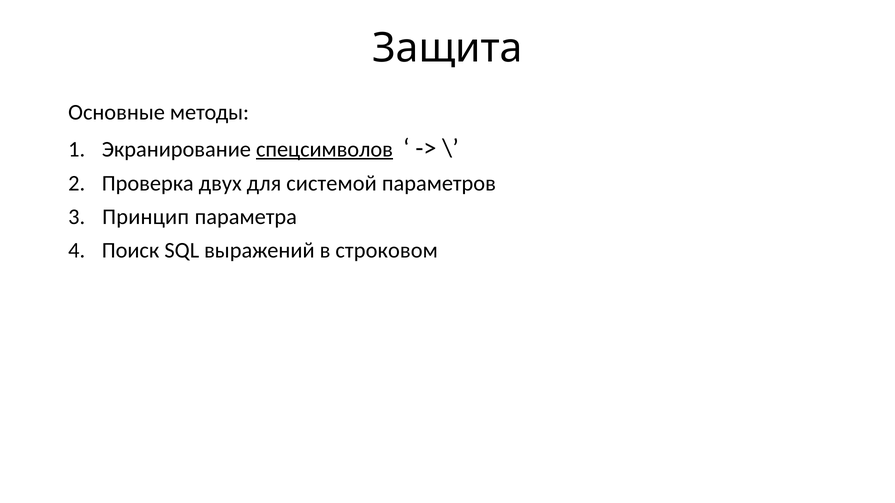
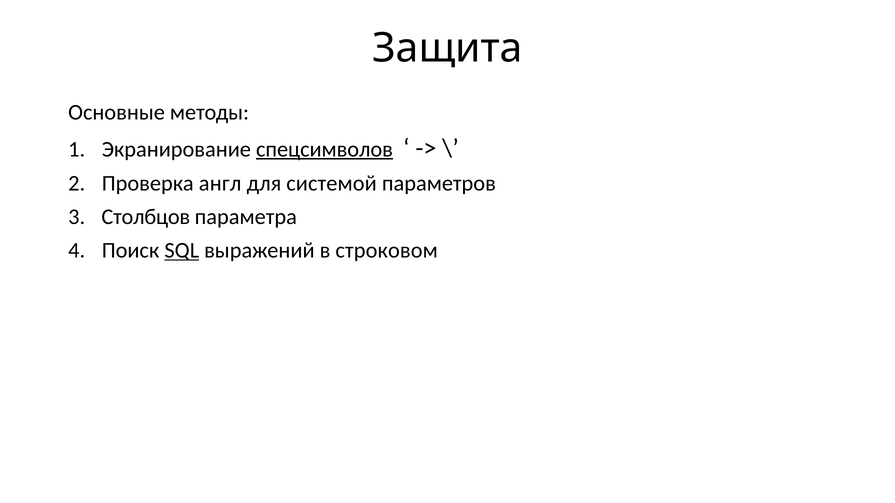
двух: двух -> англ
Принцип: Принцип -> Столбцов
SQL underline: none -> present
